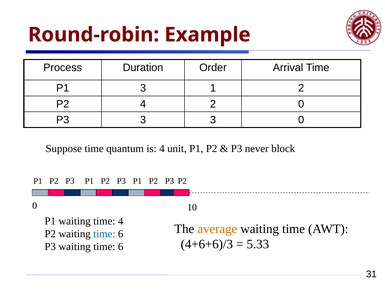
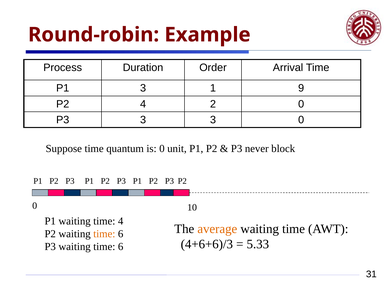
1 2: 2 -> 9
is 4: 4 -> 0
time at (104, 234) colour: blue -> orange
